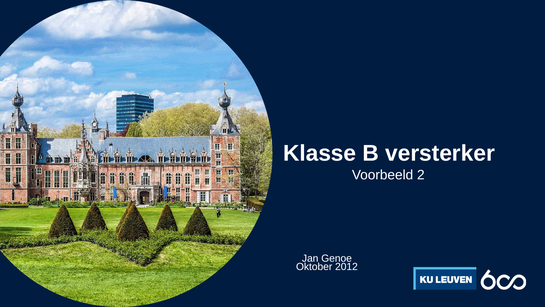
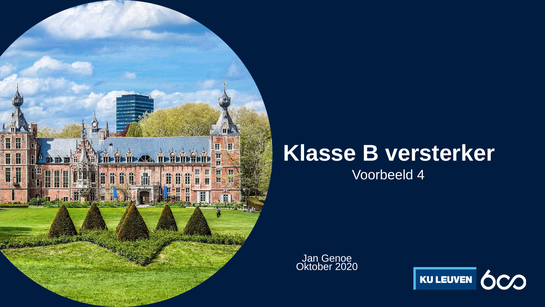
2: 2 -> 4
2012: 2012 -> 2020
